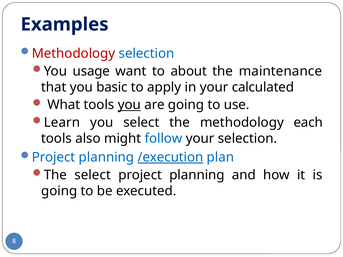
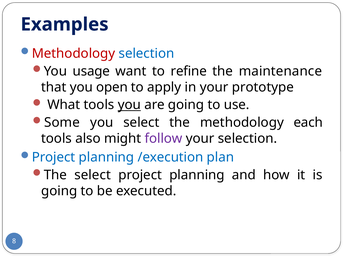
about: about -> refine
basic: basic -> open
calculated: calculated -> prototype
Learn: Learn -> Some
follow colour: blue -> purple
/execution underline: present -> none
